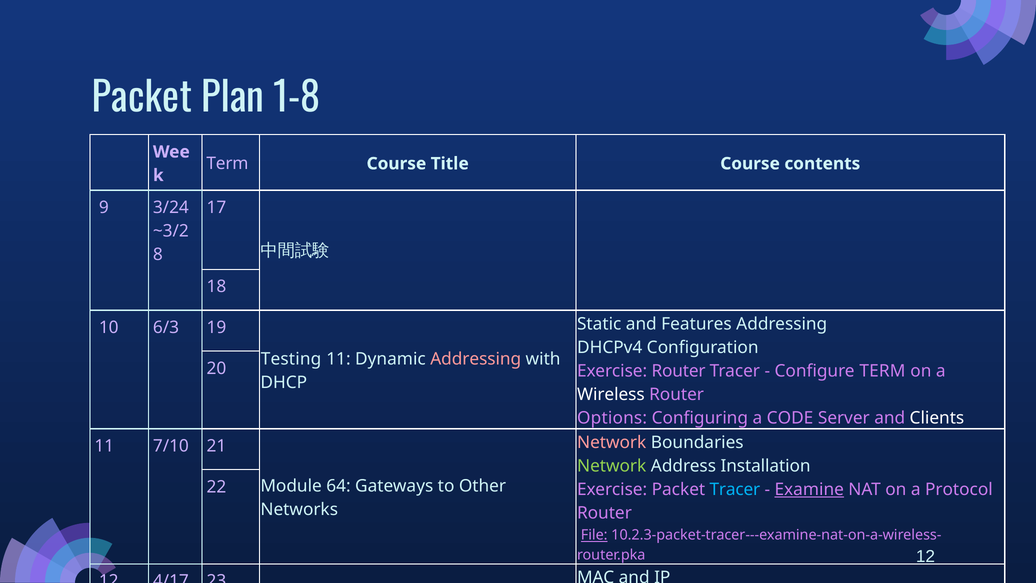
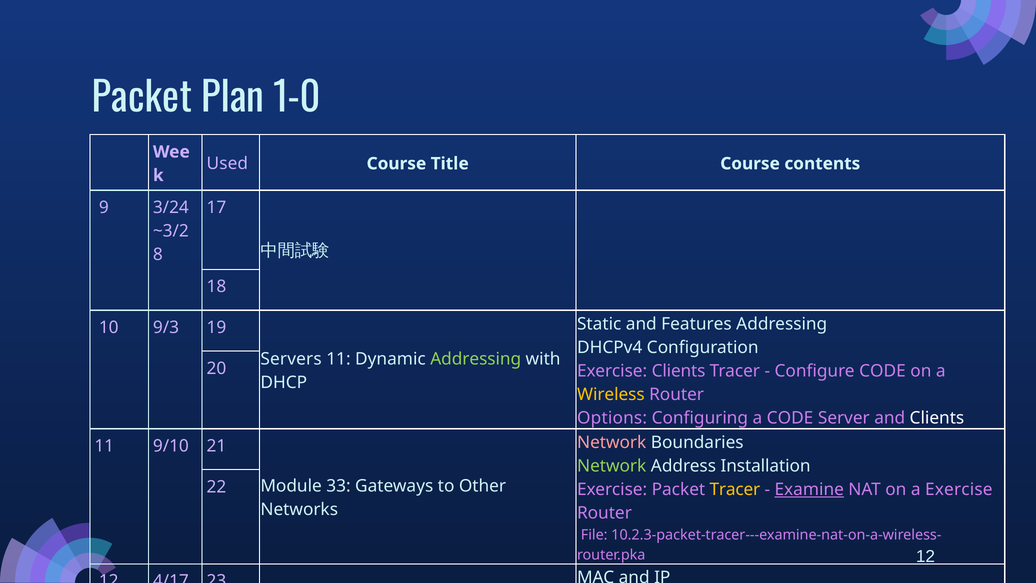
1-8: 1-8 -> 1-0
Term at (227, 164): Term -> Used
6/3: 6/3 -> 9/3
Testing: Testing -> Servers
Addressing at (476, 359) colour: pink -> light green
Exercise Router: Router -> Clients
Configure TERM: TERM -> CODE
Wireless colour: white -> yellow
7/10: 7/10 -> 9/10
64: 64 -> 33
Tracer at (735, 489) colour: light blue -> yellow
a Protocol: Protocol -> Exercise
File at (594, 535) underline: present -> none
